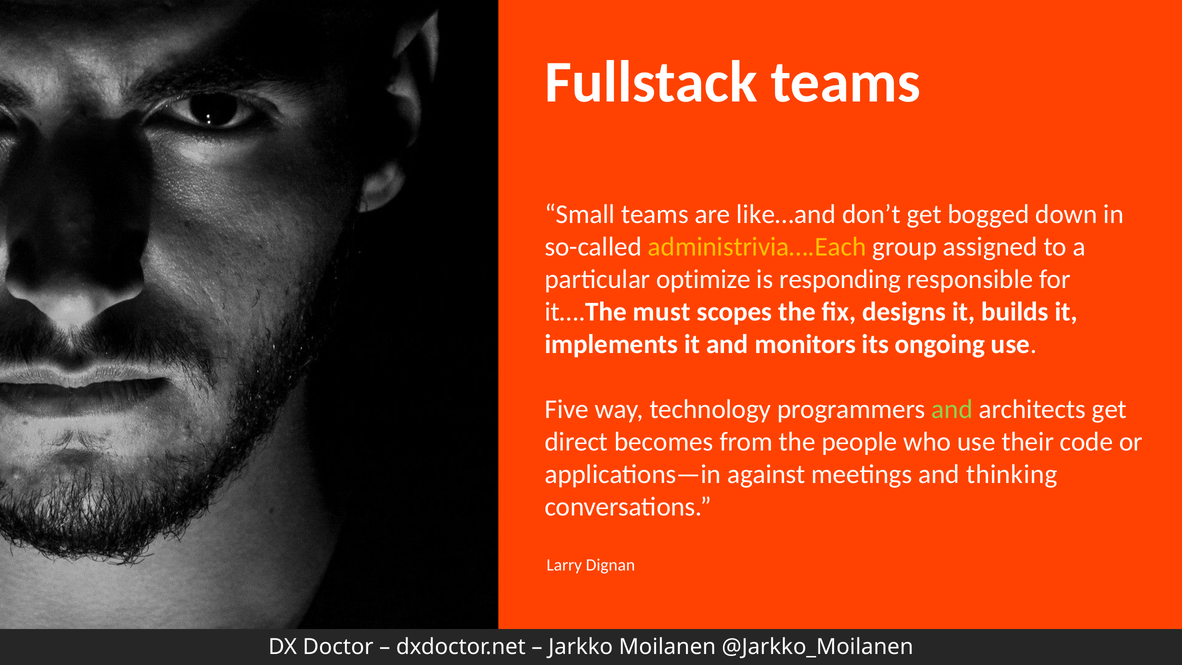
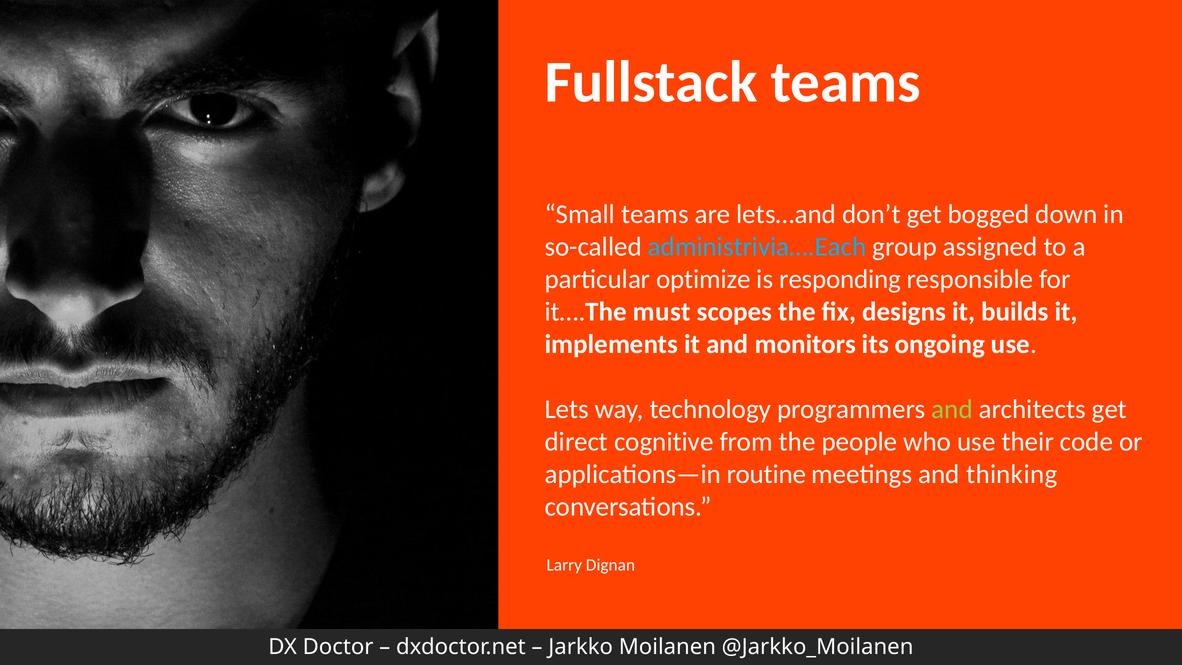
like…and: like…and -> lets…and
administrivia….Each colour: yellow -> light blue
Five: Five -> Lets
becomes: becomes -> cognitive
against: against -> routine
